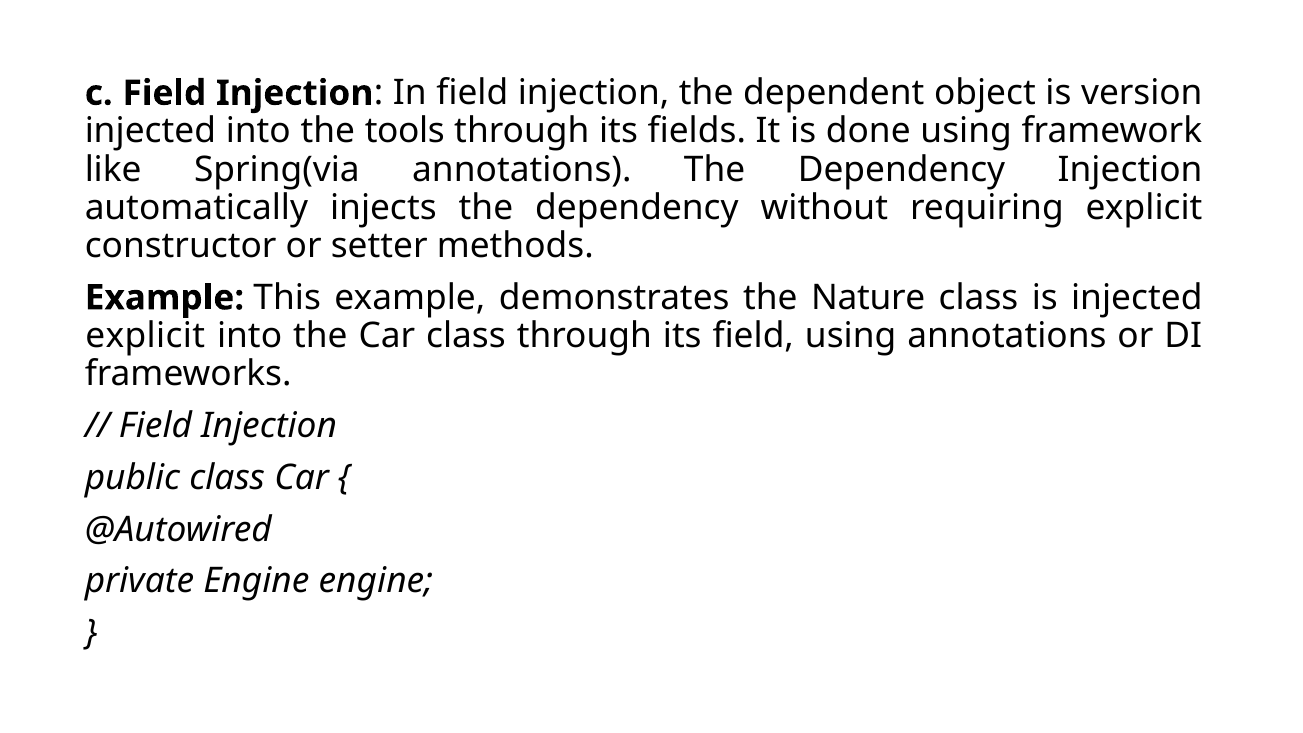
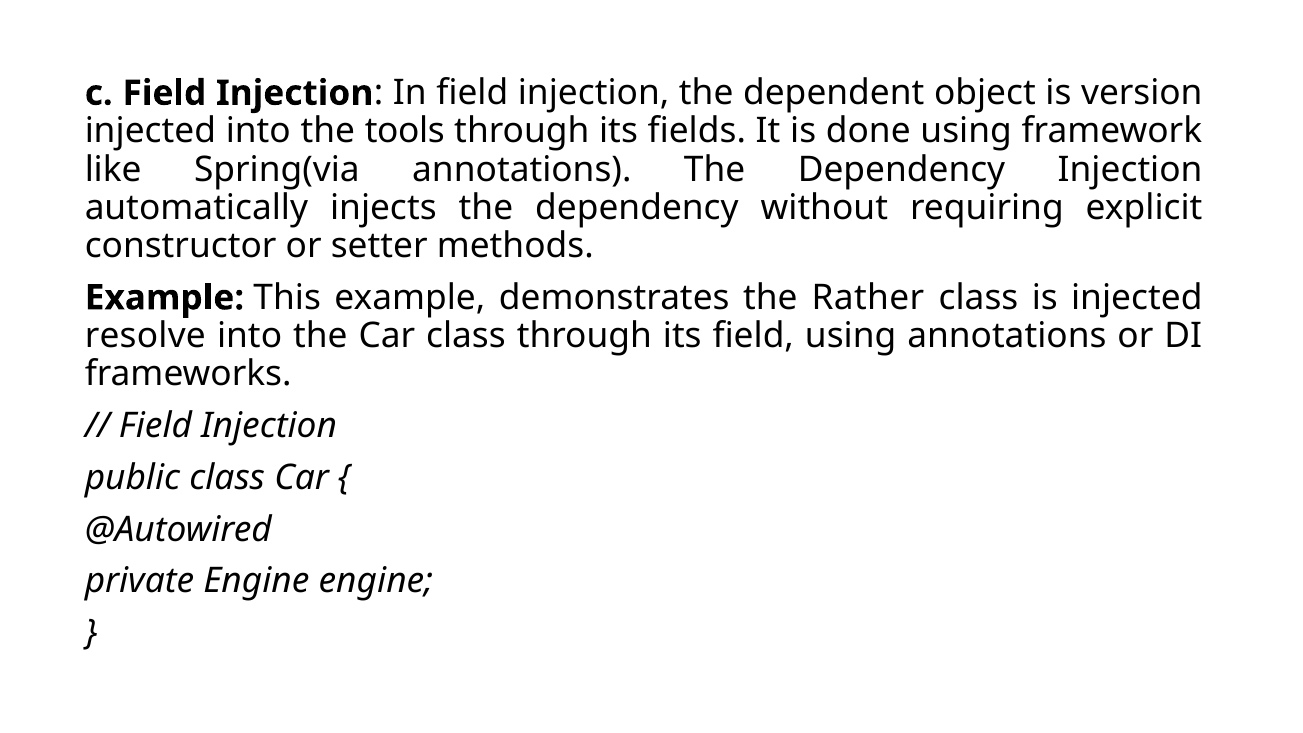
Nature: Nature -> Rather
explicit at (145, 336): explicit -> resolve
